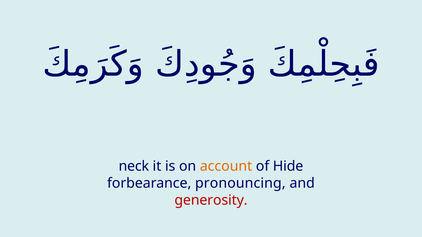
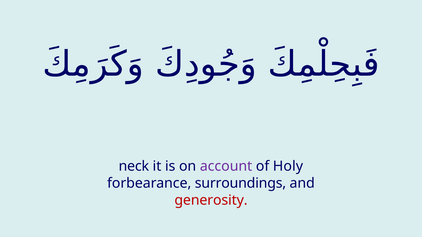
account colour: orange -> purple
Hide: Hide -> Holy
pronouncing: pronouncing -> surroundings
